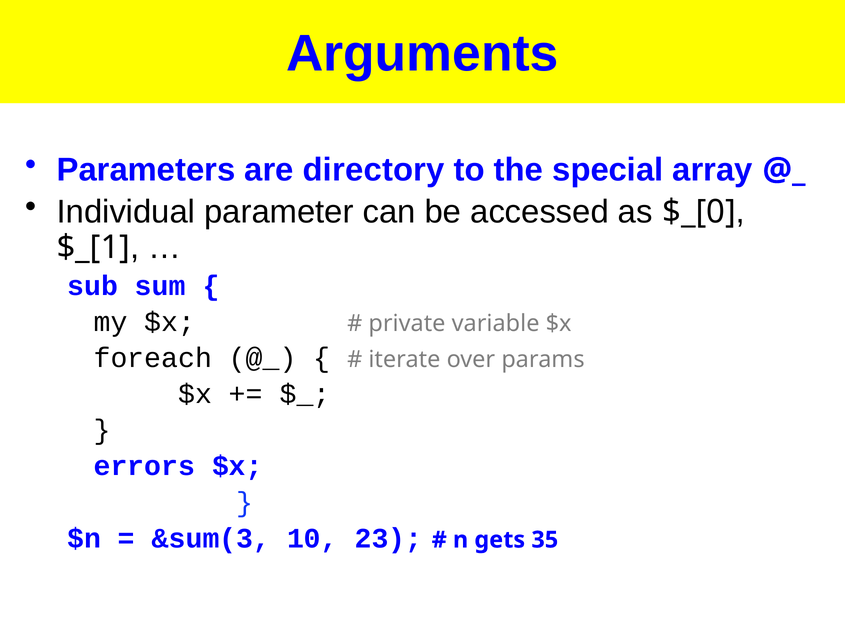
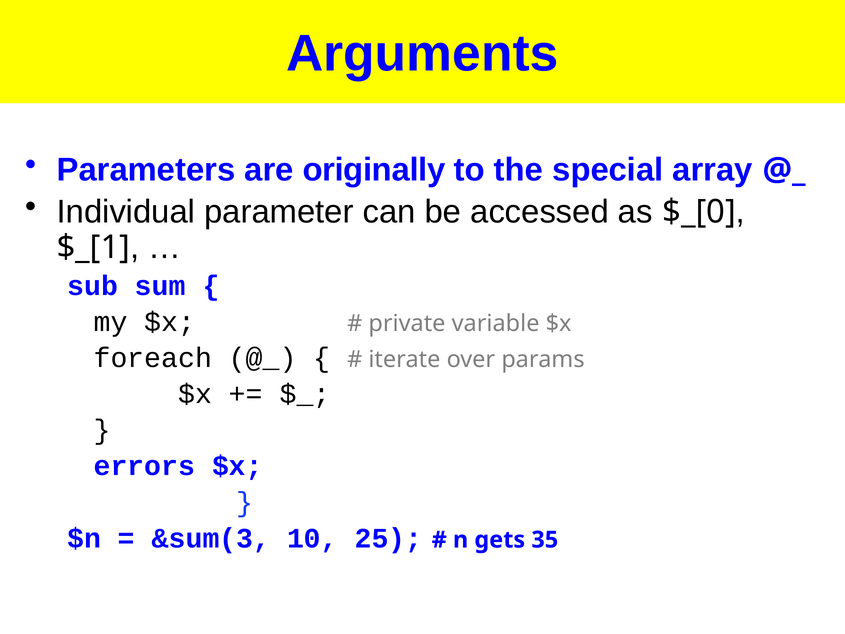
directory: directory -> originally
23: 23 -> 25
